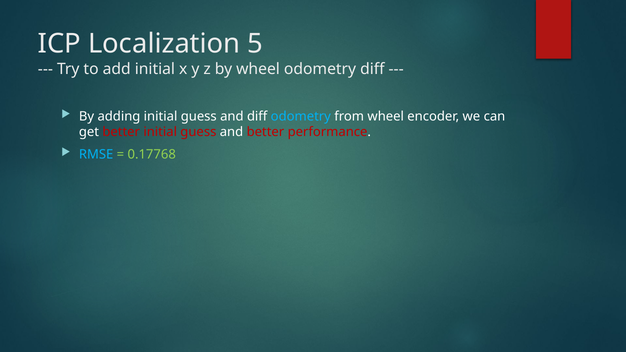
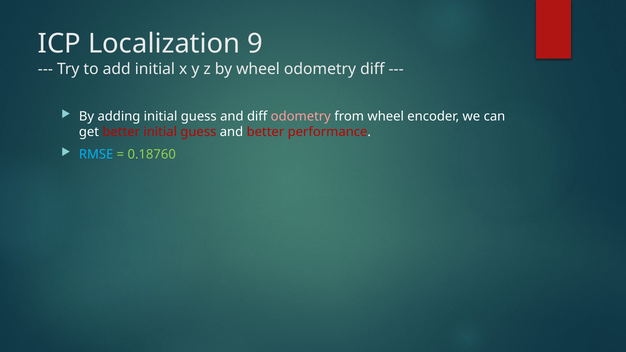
5: 5 -> 9
odometry at (301, 117) colour: light blue -> pink
0.17768: 0.17768 -> 0.18760
